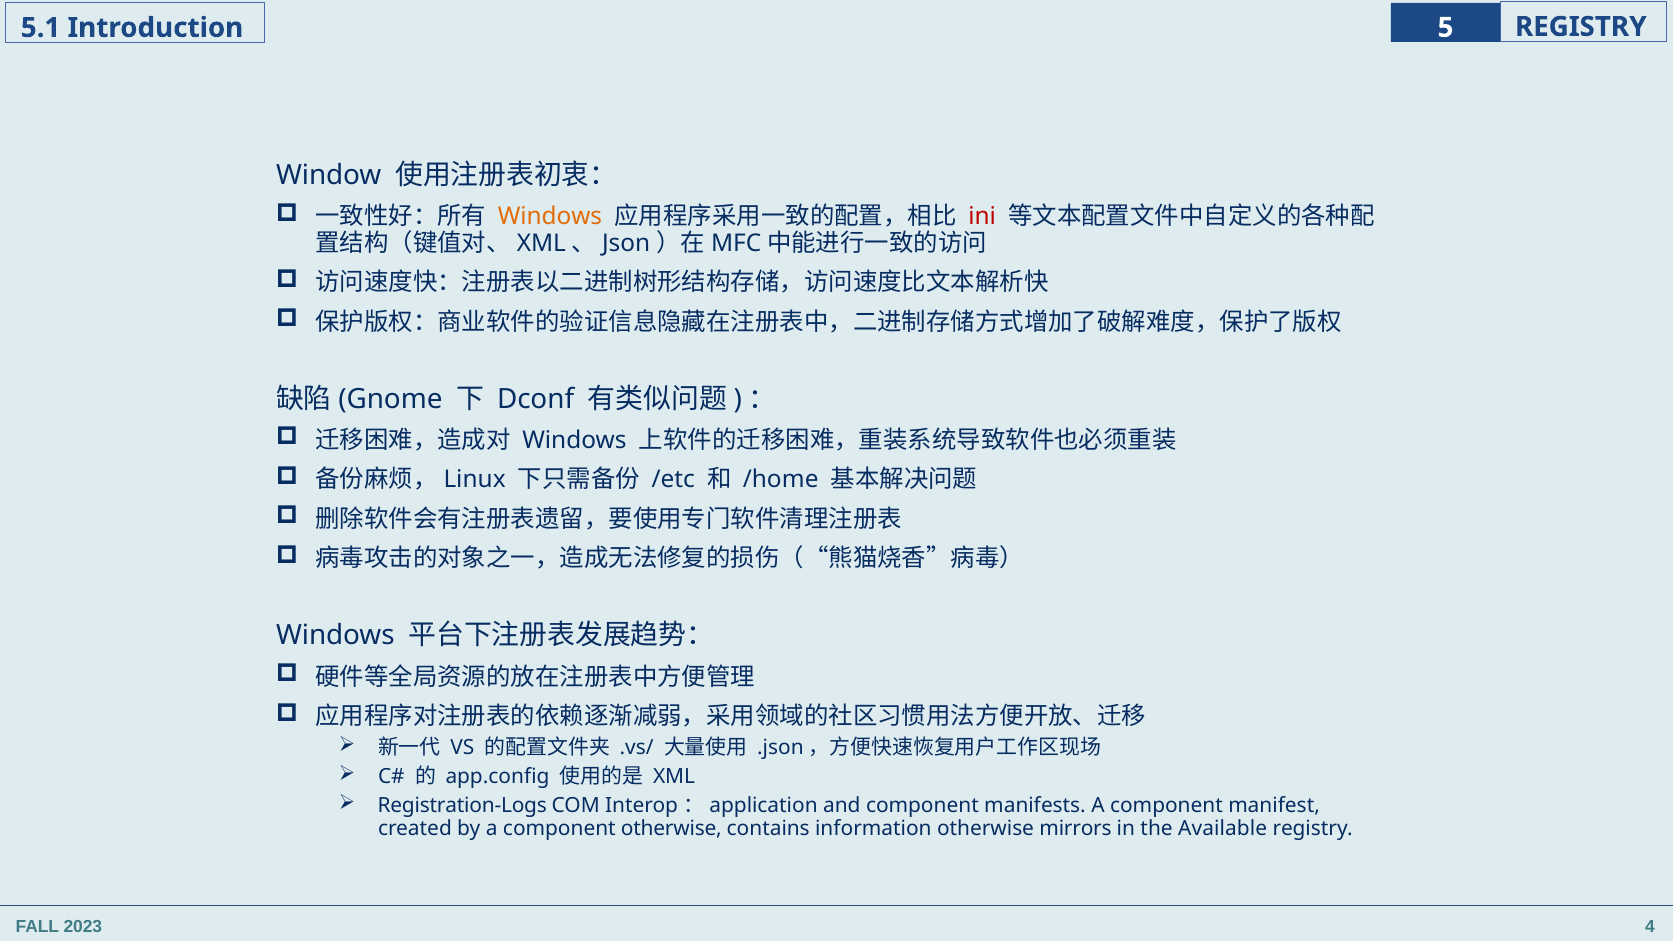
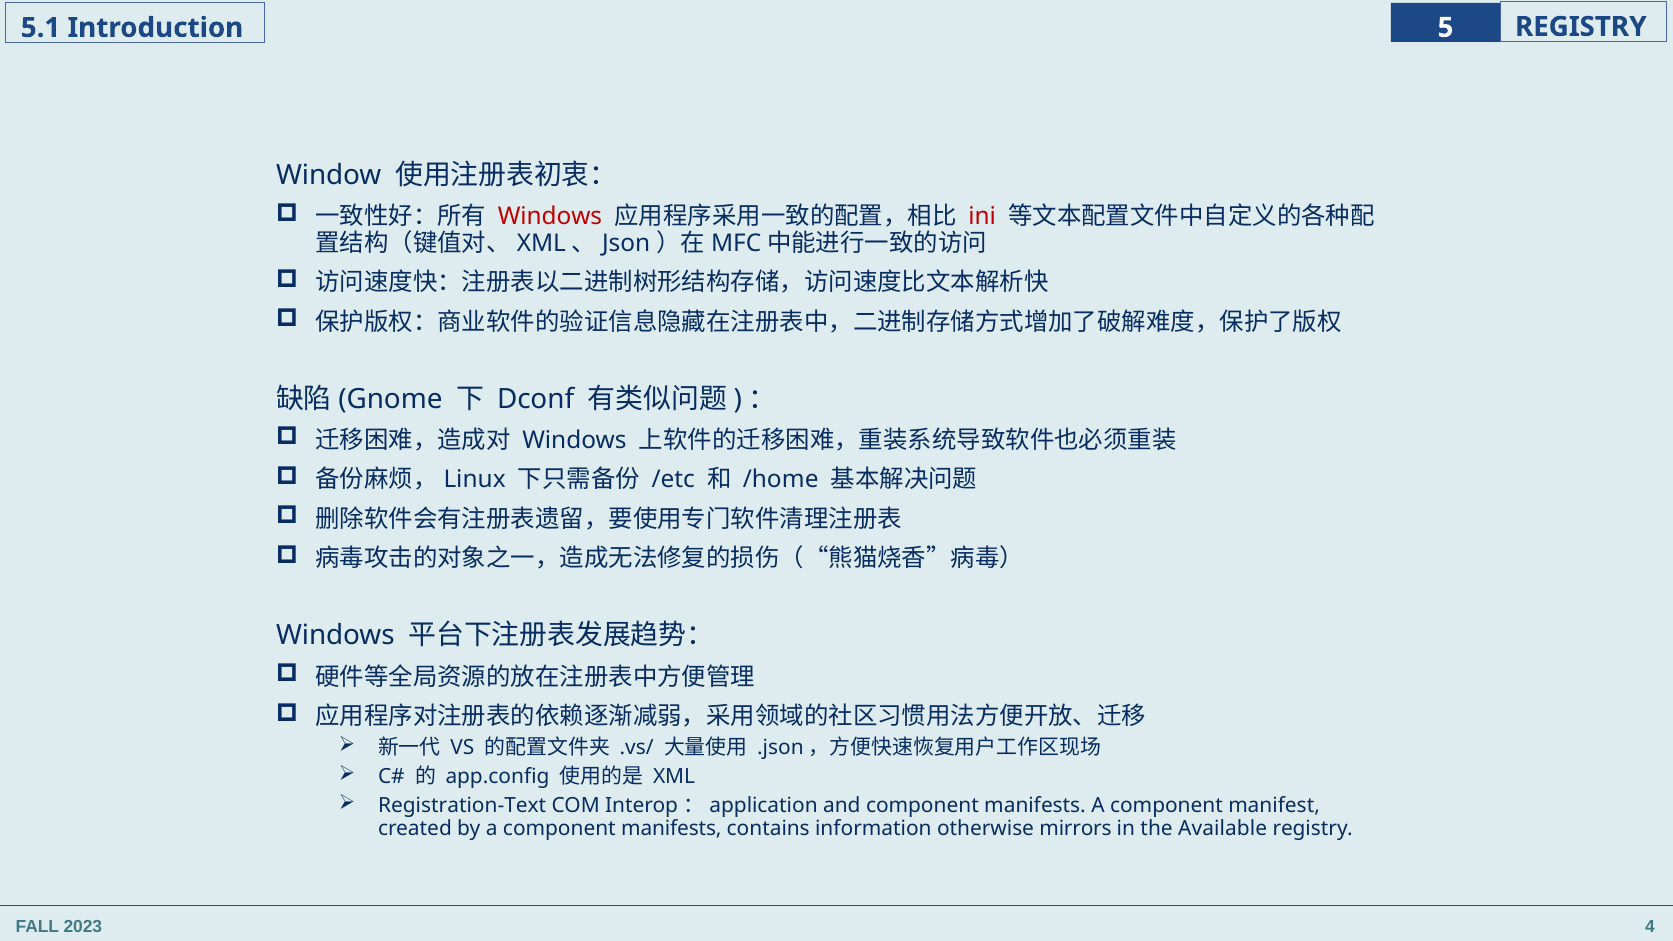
Windows at (550, 217) colour: orange -> red
Registration-Logs: Registration-Logs -> Registration-Text
a component otherwise: otherwise -> manifests
